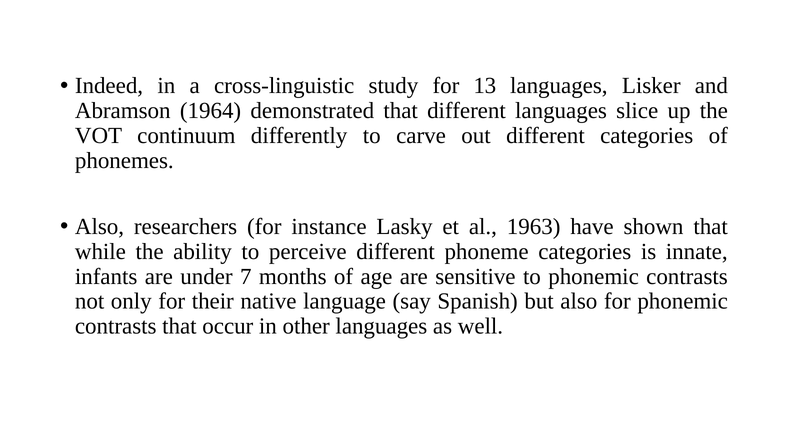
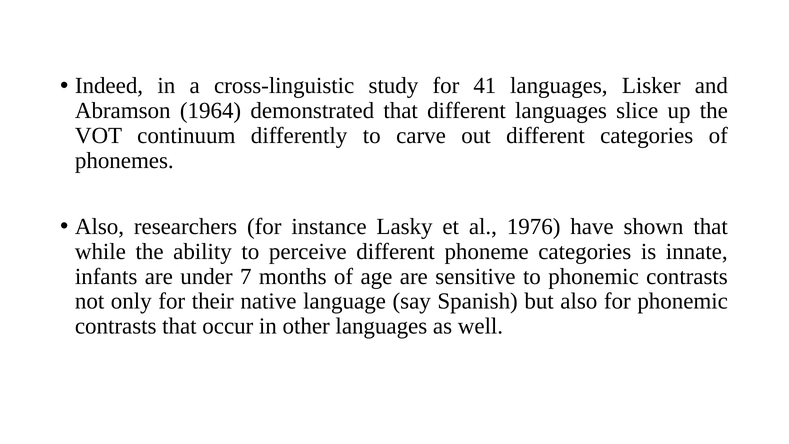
13: 13 -> 41
1963: 1963 -> 1976
